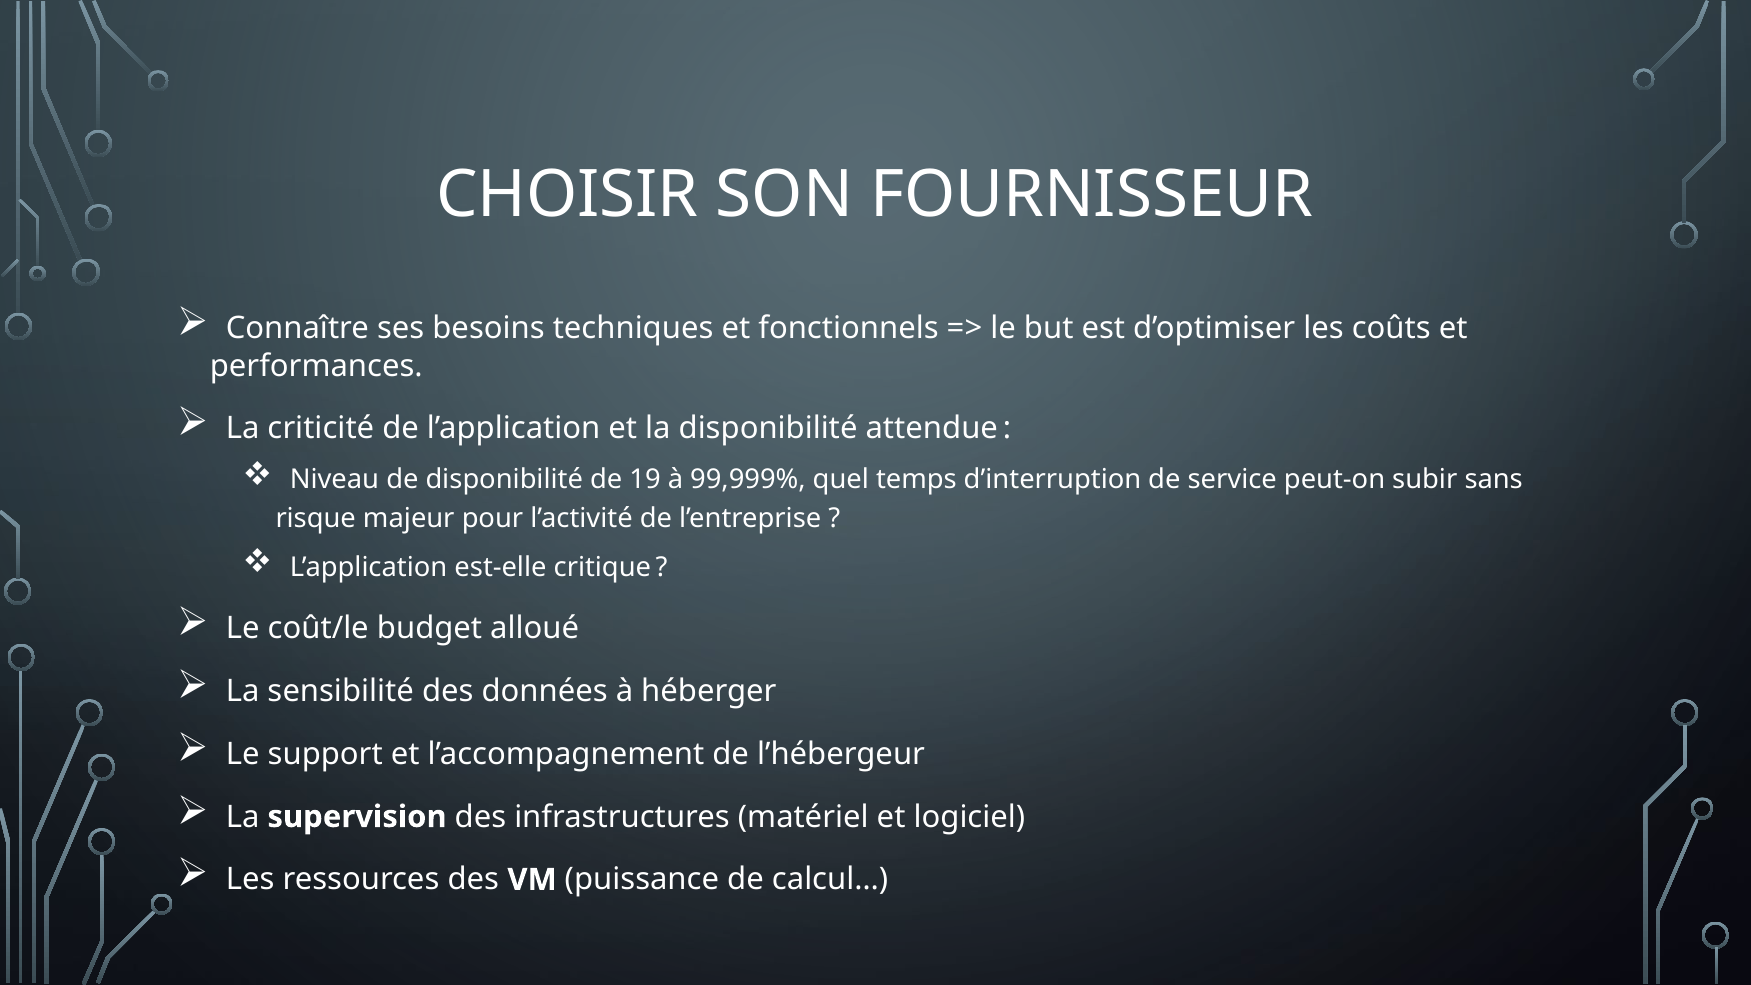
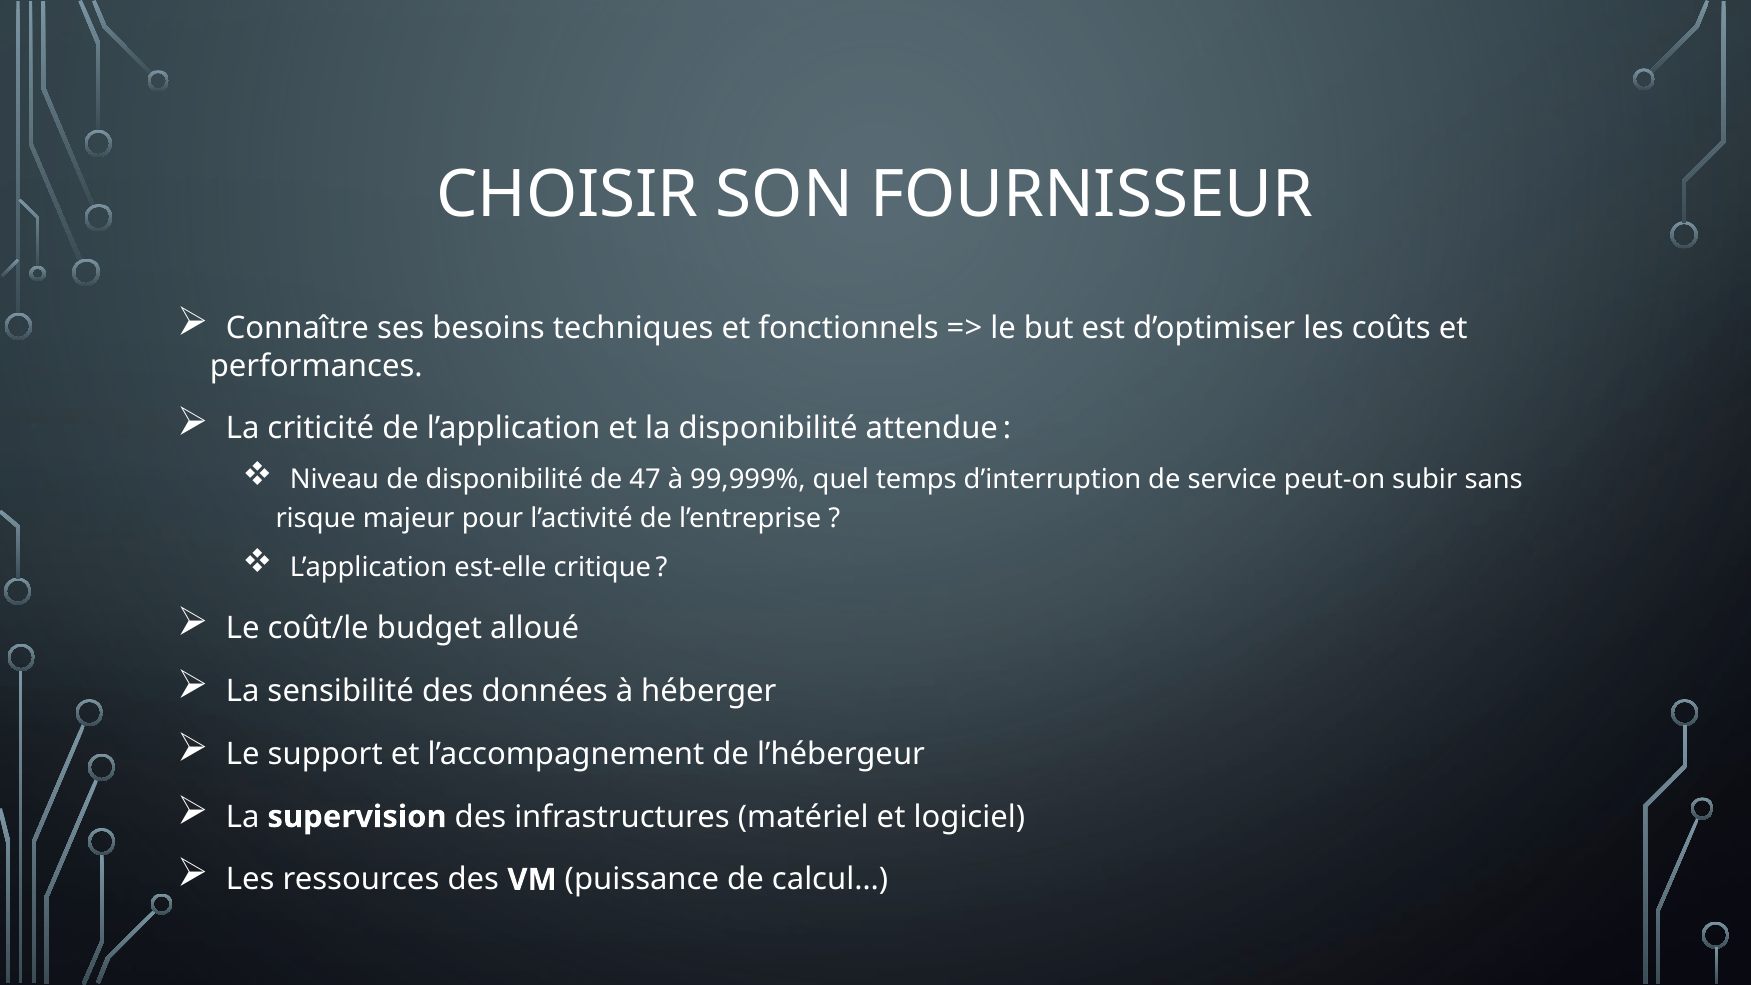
19: 19 -> 47
